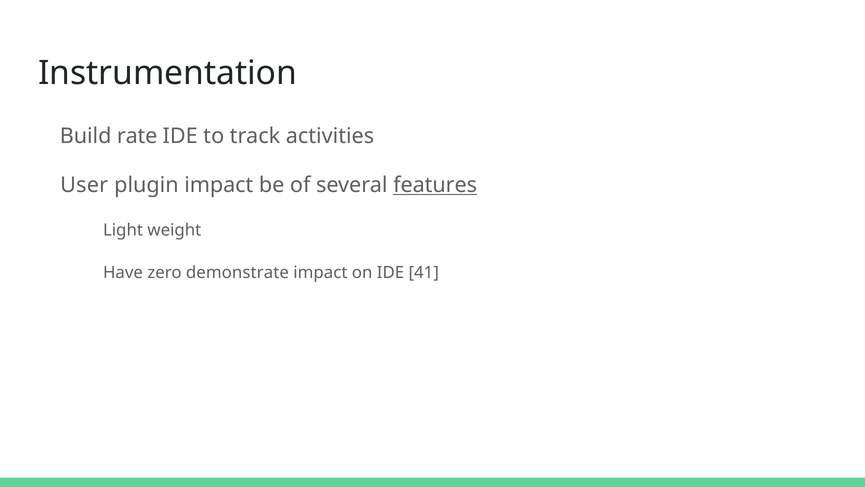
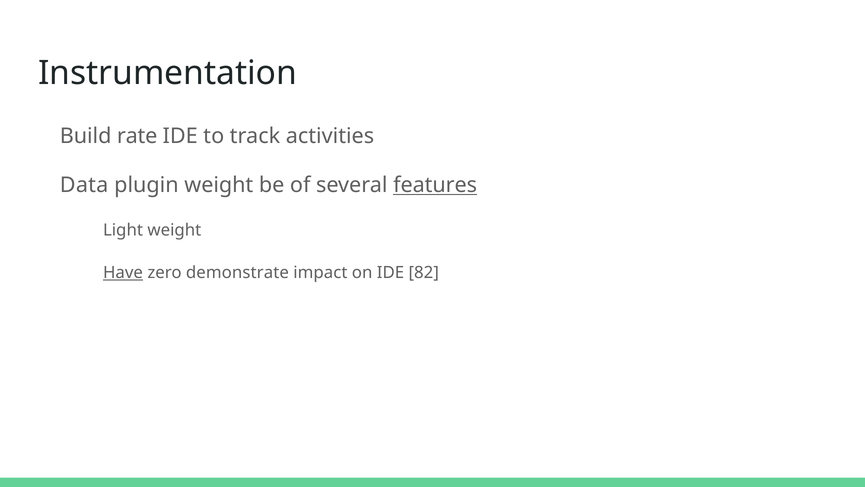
User: User -> Data
plugin impact: impact -> weight
Have underline: none -> present
41: 41 -> 82
